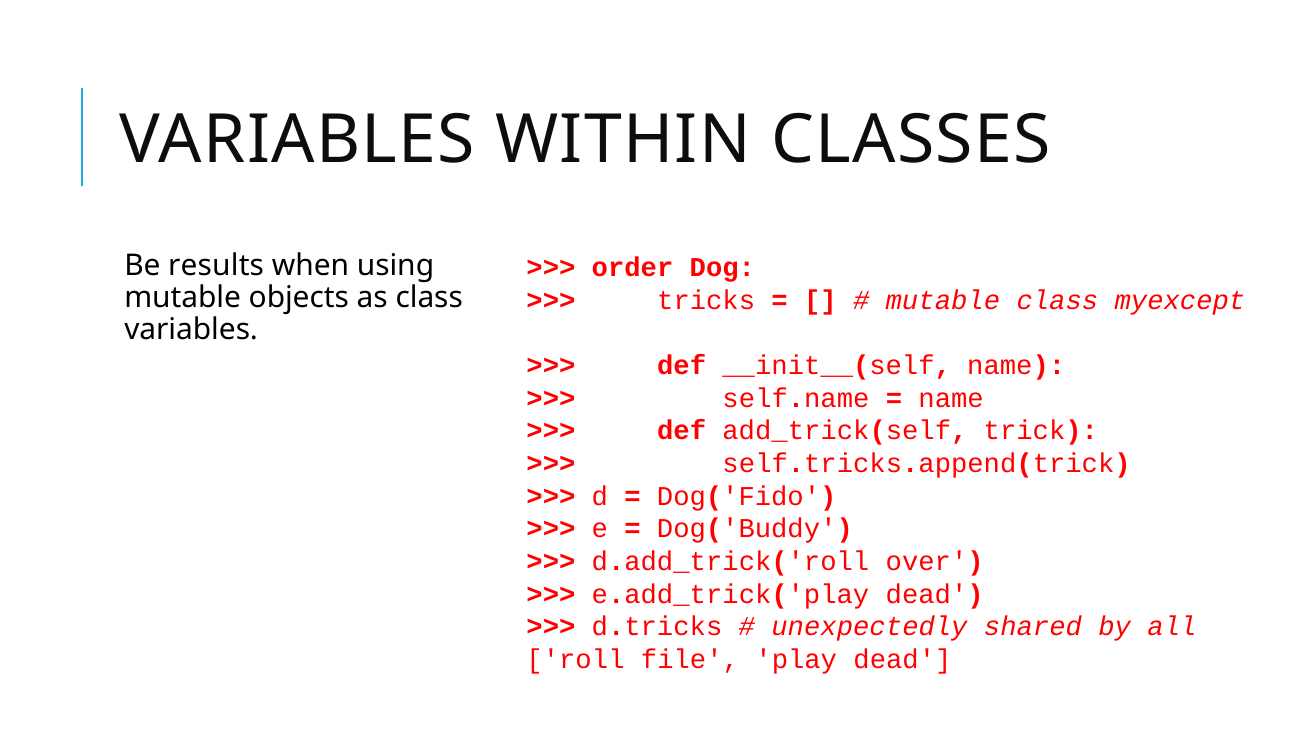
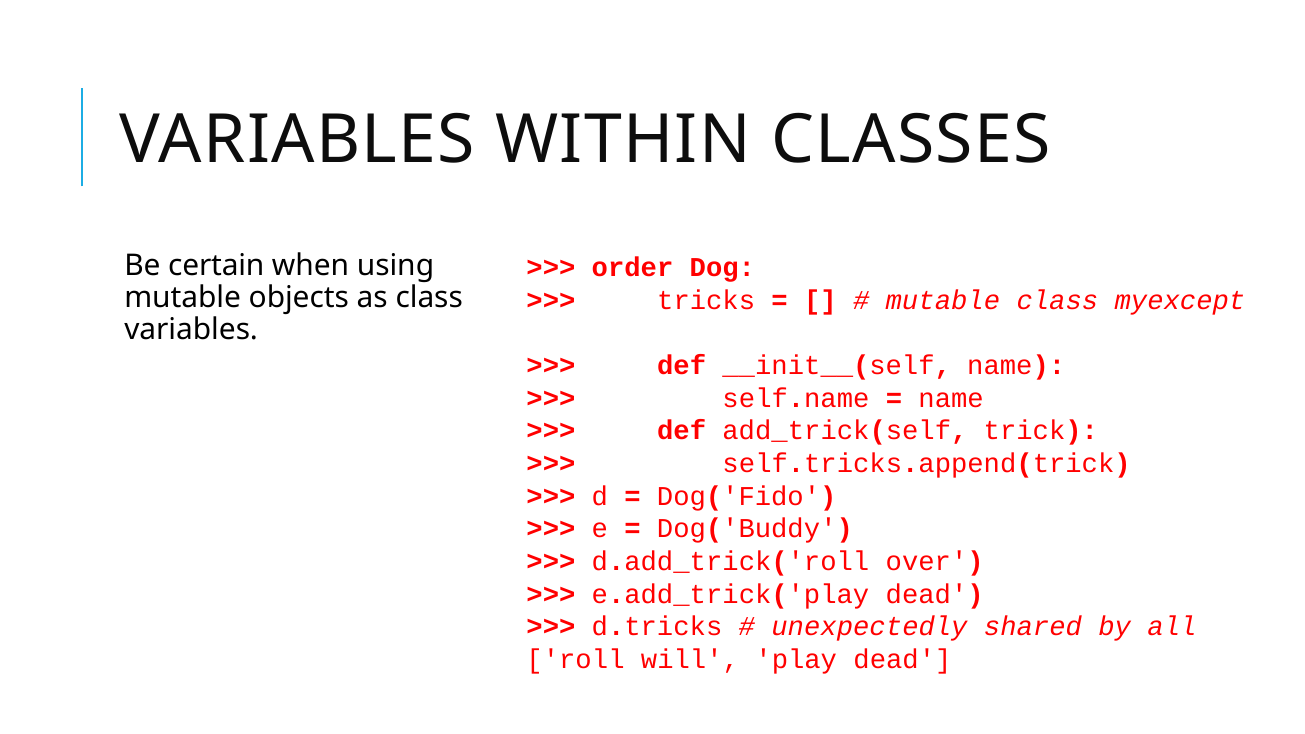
results: results -> certain
file: file -> will
